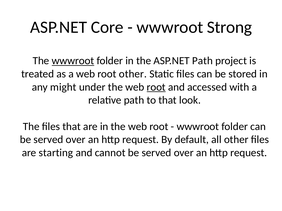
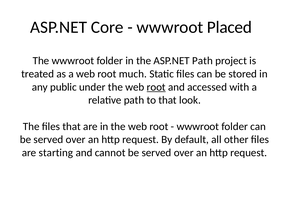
Strong: Strong -> Placed
wwwroot at (73, 61) underline: present -> none
root other: other -> much
might: might -> public
